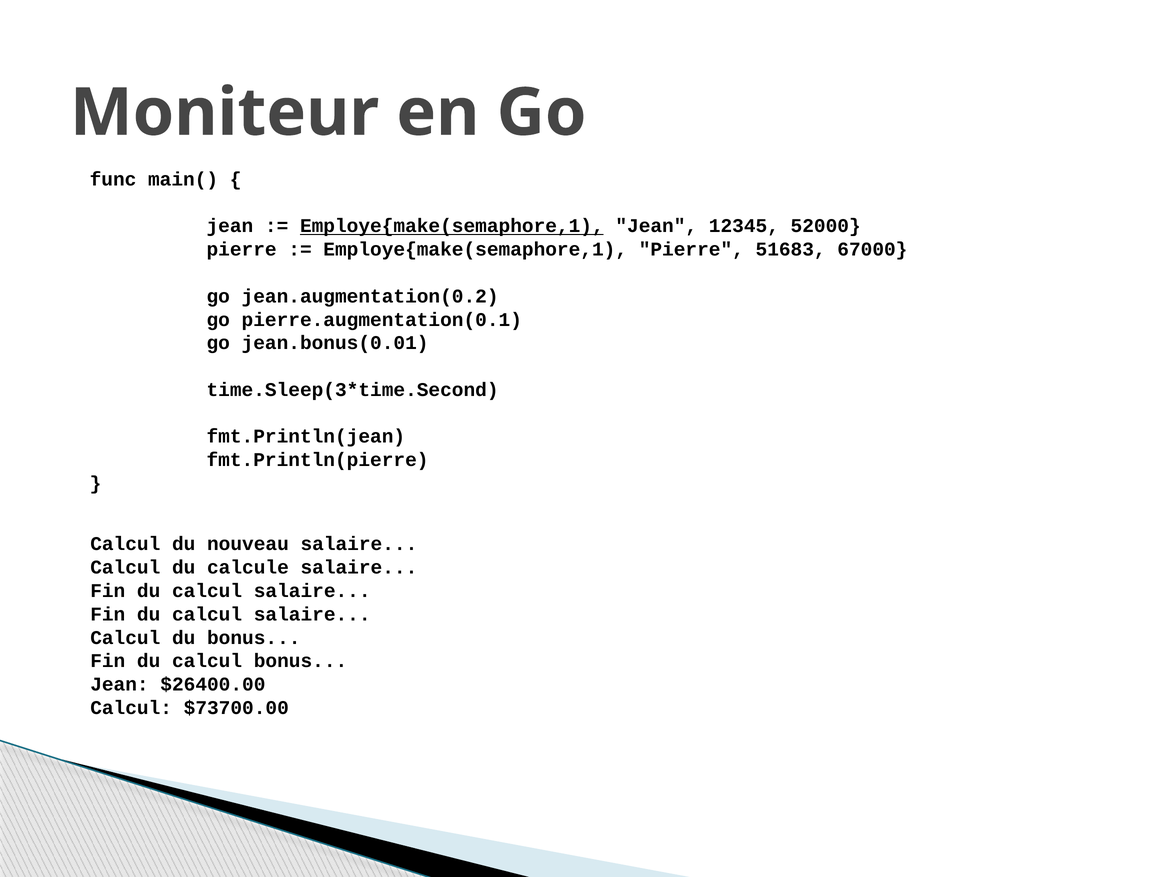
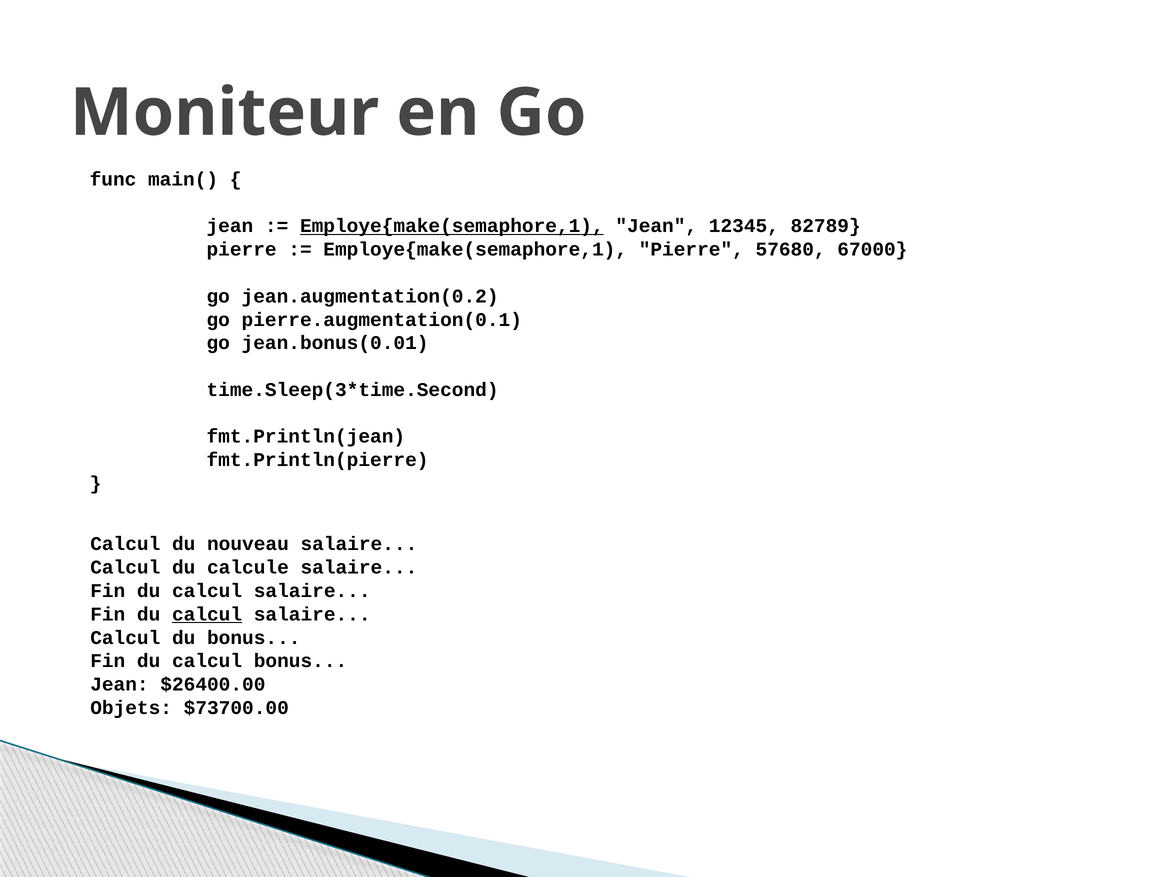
52000: 52000 -> 82789
51683: 51683 -> 57680
calcul at (207, 614) underline: none -> present
Calcul at (131, 708): Calcul -> Objets
